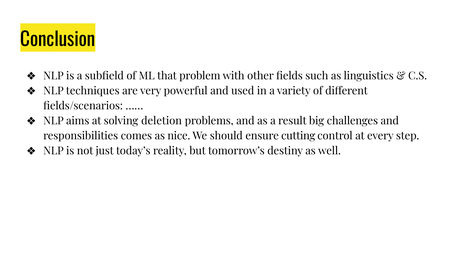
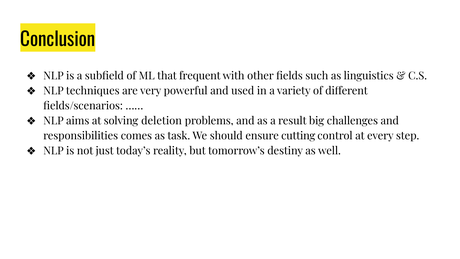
problem: problem -> frequent
nice: nice -> task
